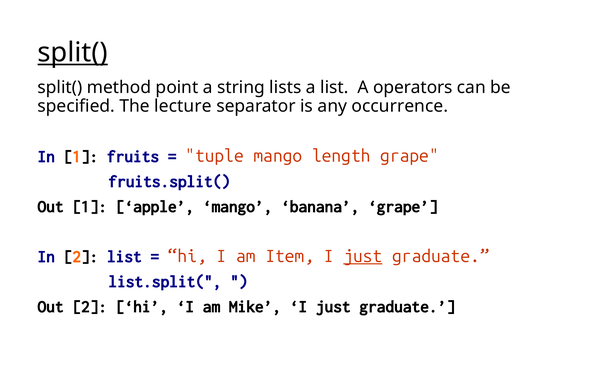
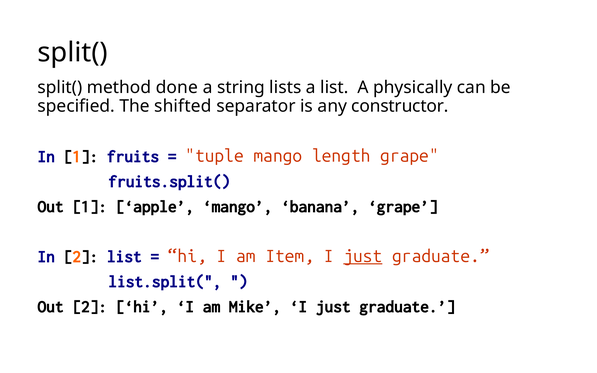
split( at (73, 53) underline: present -> none
point: point -> done
operators: operators -> physically
lecture: lecture -> shifted
occurrence: occurrence -> constructor
